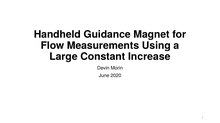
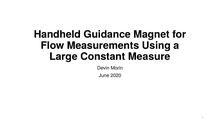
Increase: Increase -> Measure
